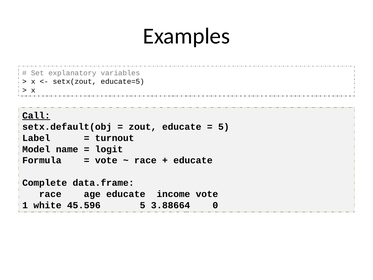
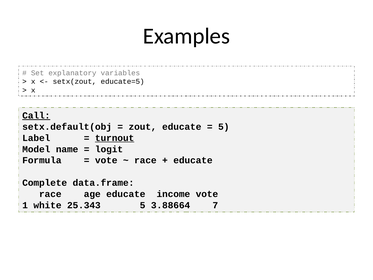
turnout underline: none -> present
45.596: 45.596 -> 25.343
0: 0 -> 7
